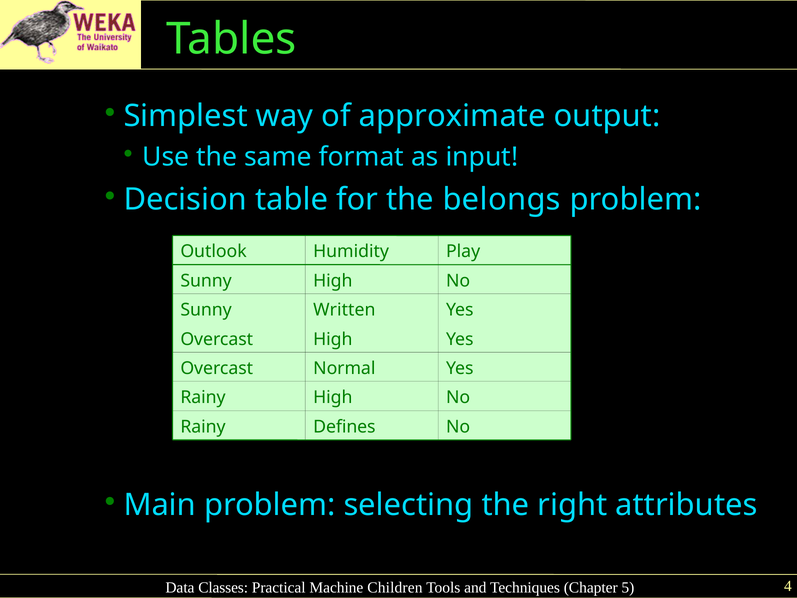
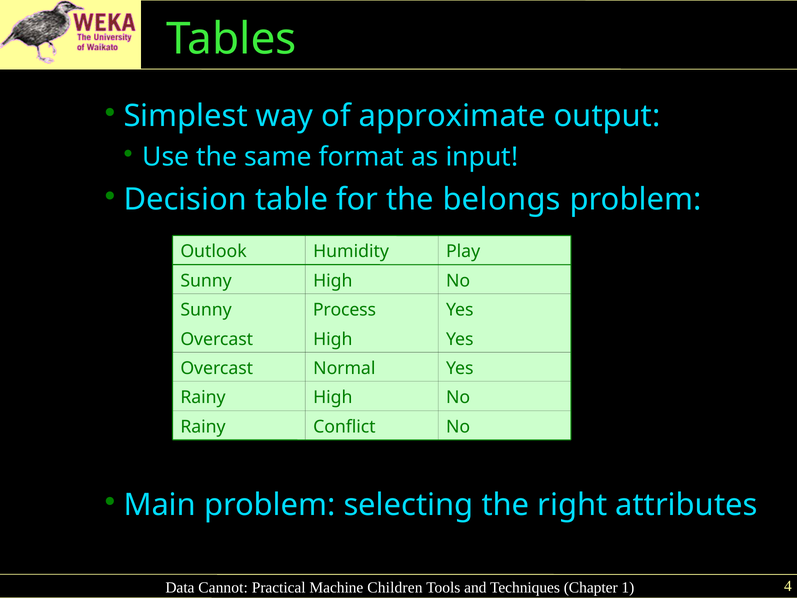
Written: Written -> Process
Defines: Defines -> Conflict
Classes: Classes -> Cannot
5: 5 -> 1
